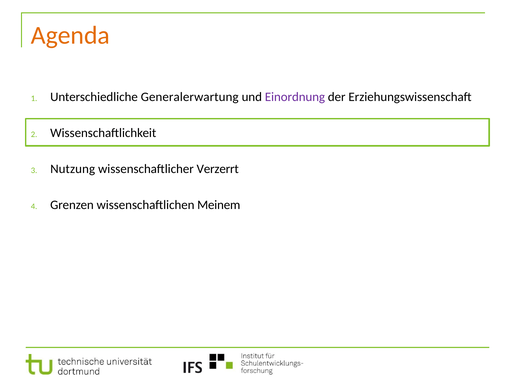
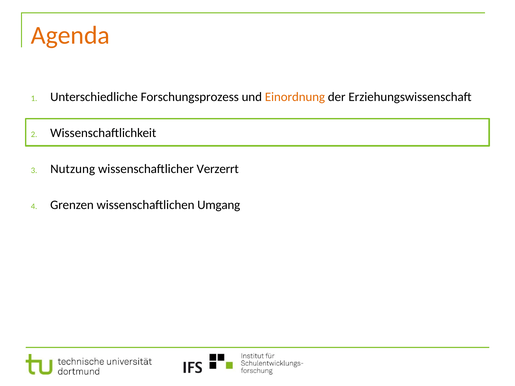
Generalerwartung: Generalerwartung -> Forschungsprozess
Einordnung colour: purple -> orange
Meinem: Meinem -> Umgang
